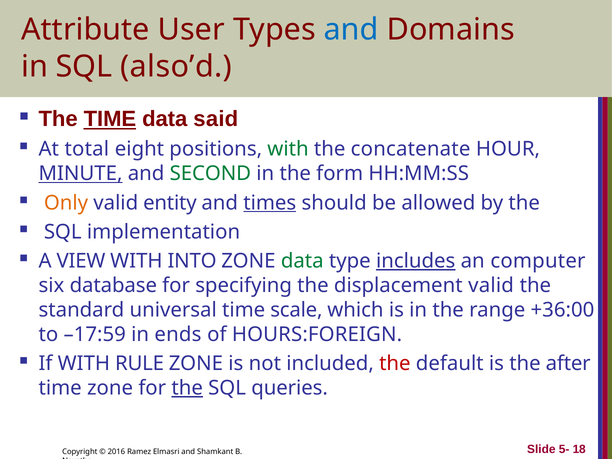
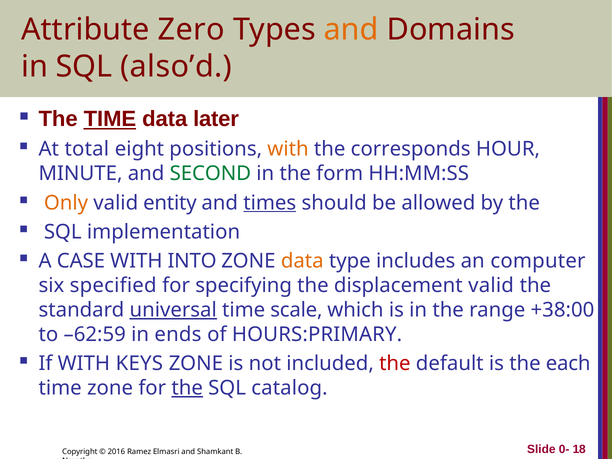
User: User -> Zero
and at (351, 30) colour: blue -> orange
said: said -> later
with at (288, 149) colour: green -> orange
concatenate: concatenate -> corresponds
MINUTE underline: present -> none
VIEW: VIEW -> CASE
data at (302, 261) colour: green -> orange
includes underline: present -> none
database: database -> specified
universal underline: none -> present
+36:00: +36:00 -> +38:00
–17:59: –17:59 -> –62:59
HOURS:FOREIGN: HOURS:FOREIGN -> HOURS:PRIMARY
RULE: RULE -> KEYS
after: after -> each
queries: queries -> catalog
5-: 5- -> 0-
